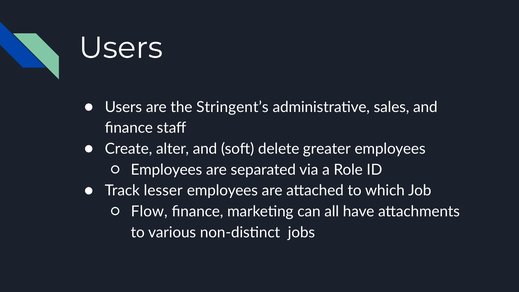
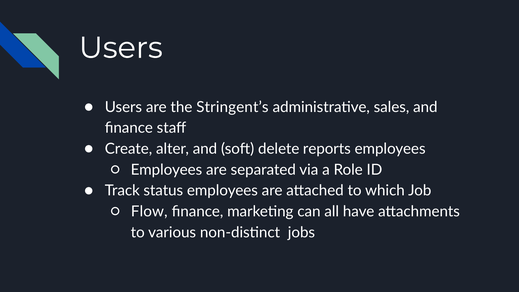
greater: greater -> reports
lesser: lesser -> status
